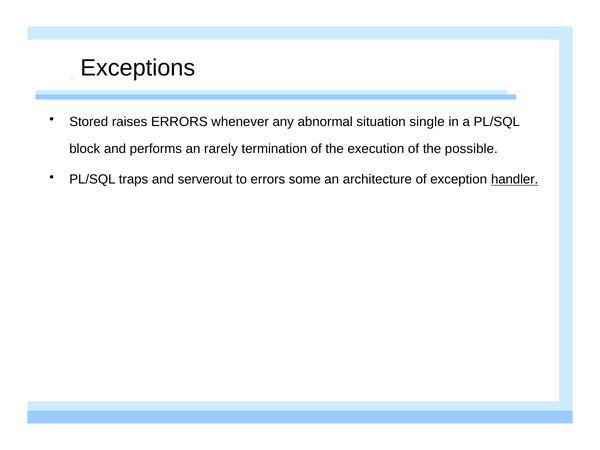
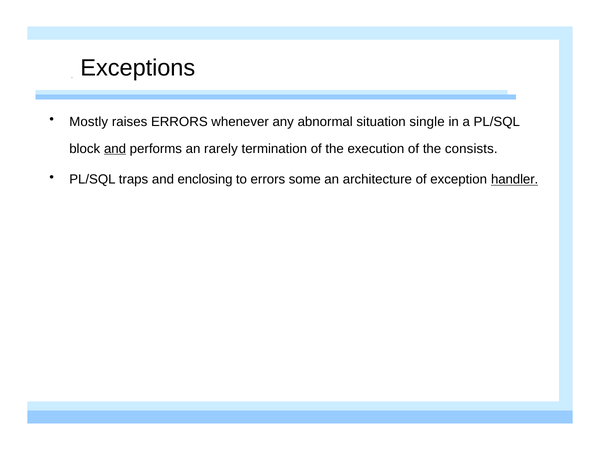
Stored: Stored -> Mostly
and at (115, 149) underline: none -> present
possible: possible -> consists
serverout: serverout -> enclosing
